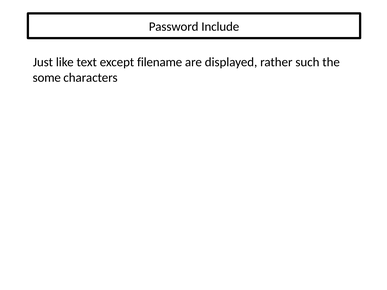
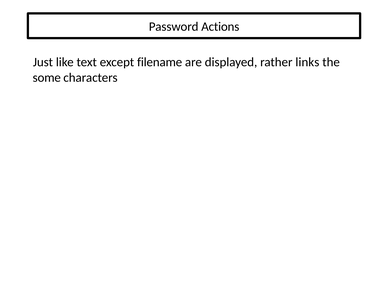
Include: Include -> Actions
such: such -> links
